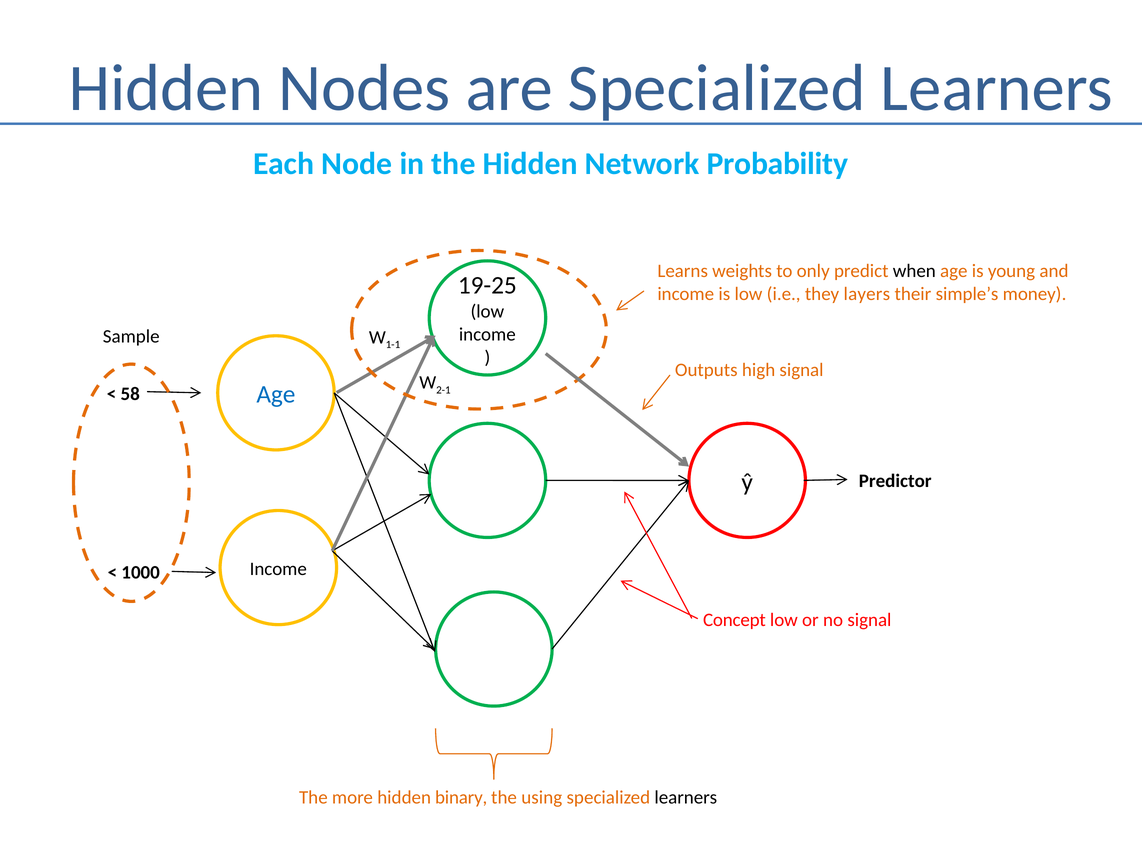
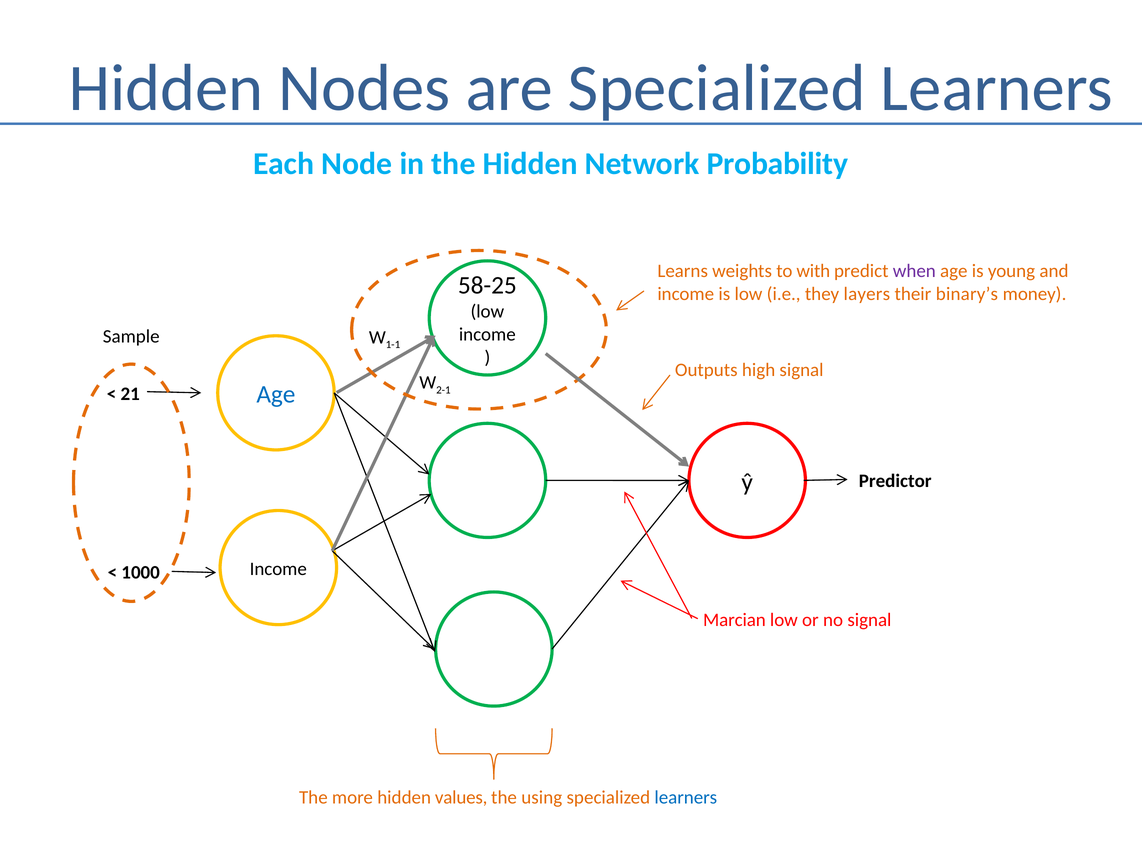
only: only -> with
when colour: black -> purple
19-25: 19-25 -> 58-25
simple’s: simple’s -> binary’s
58: 58 -> 21
Concept: Concept -> Marcian
binary: binary -> values
learners at (686, 798) colour: black -> blue
